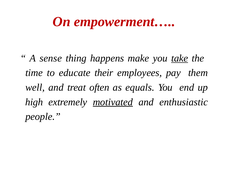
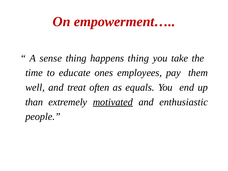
happens make: make -> thing
take underline: present -> none
their: their -> ones
high: high -> than
